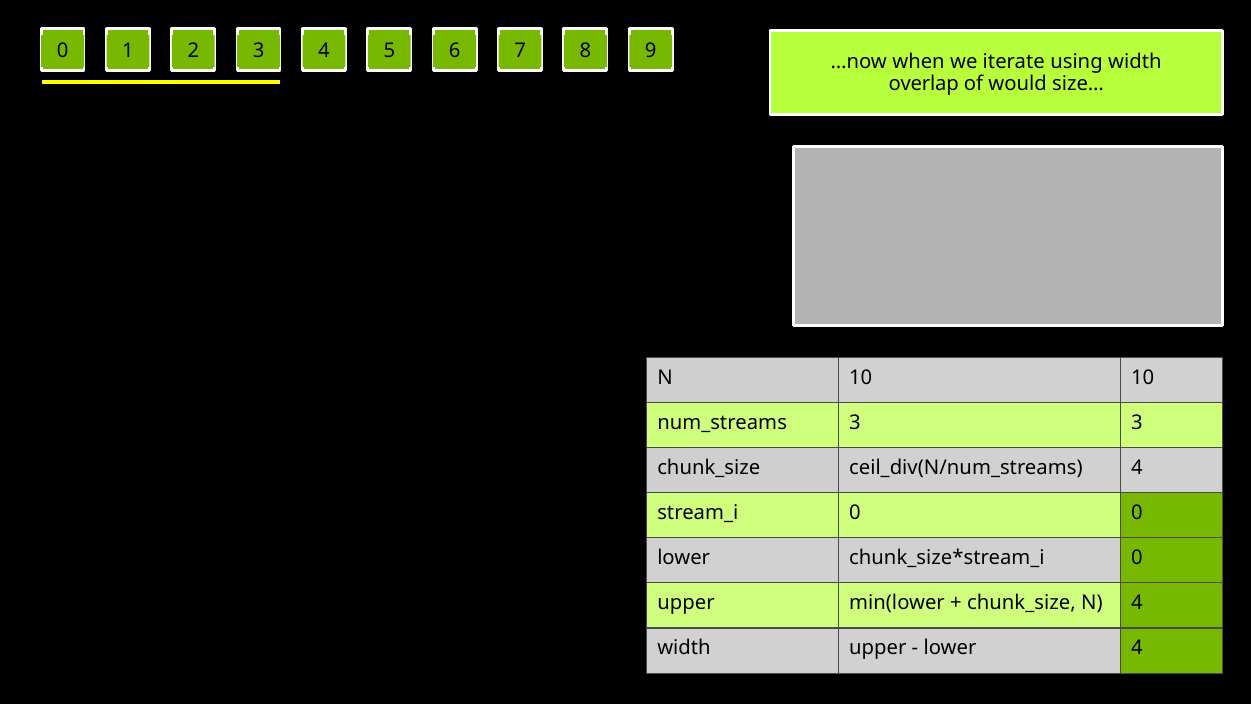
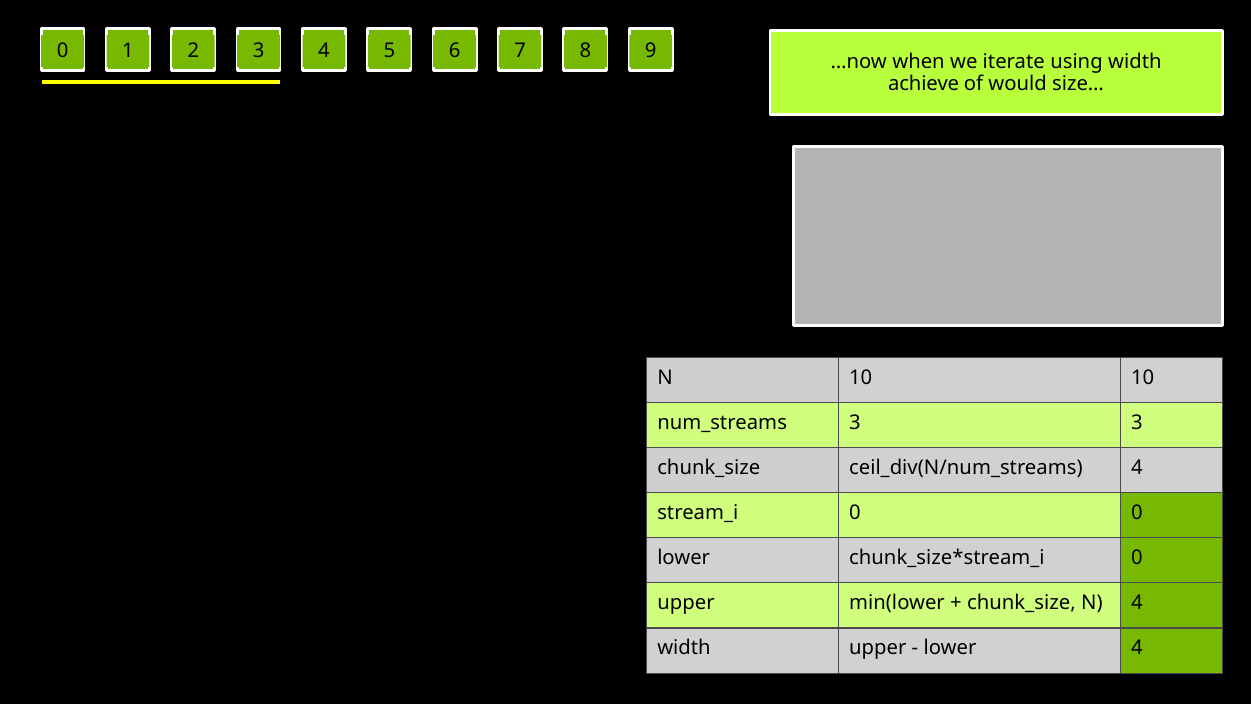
overlap: overlap -> achieve
